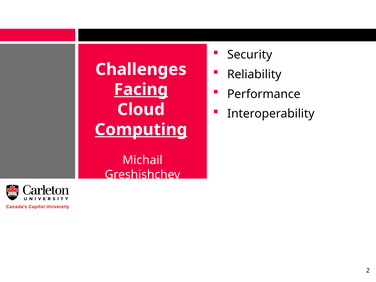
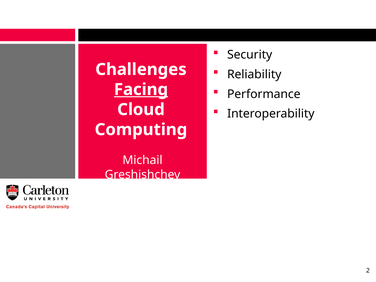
Computing underline: present -> none
